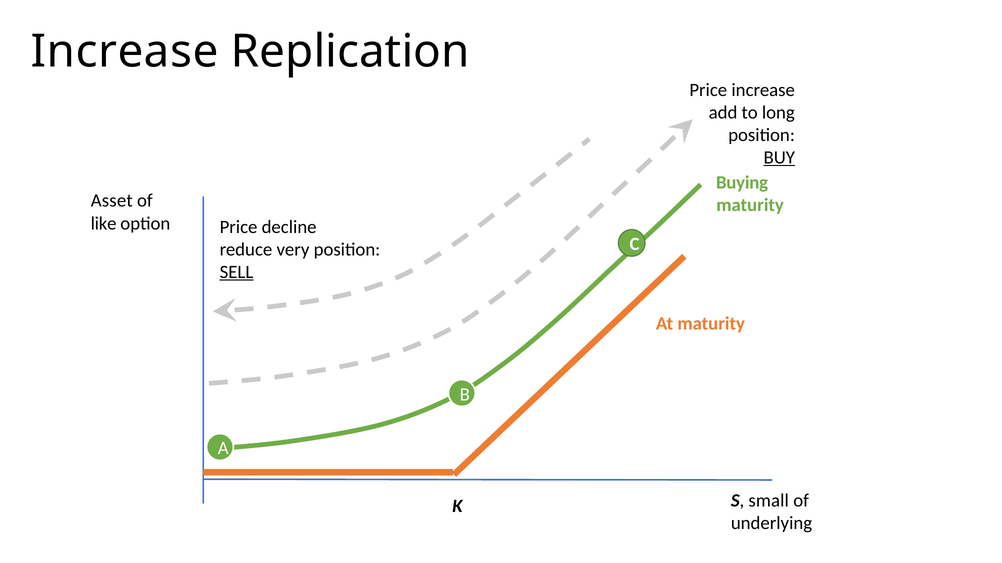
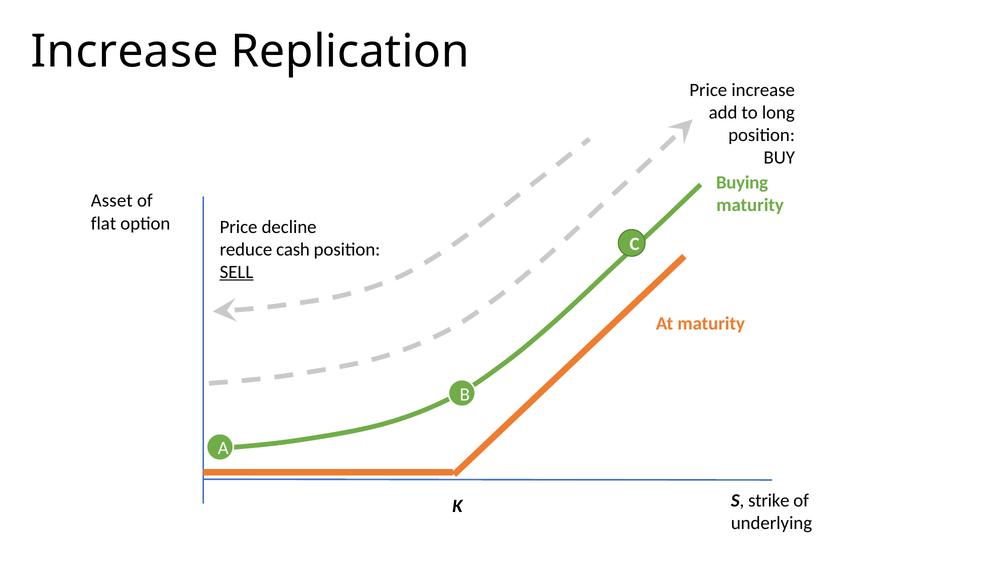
BUY underline: present -> none
like: like -> flat
very: very -> cash
small: small -> strike
